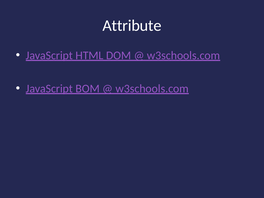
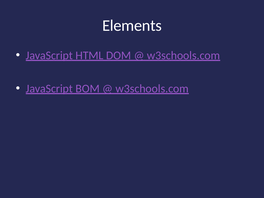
Attribute: Attribute -> Elements
